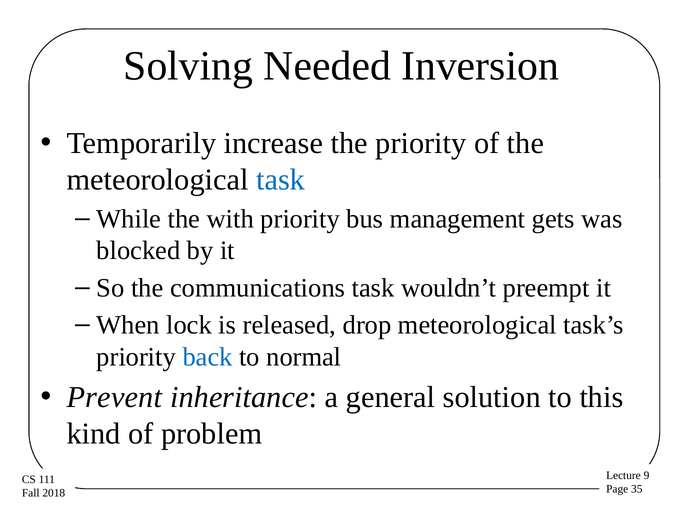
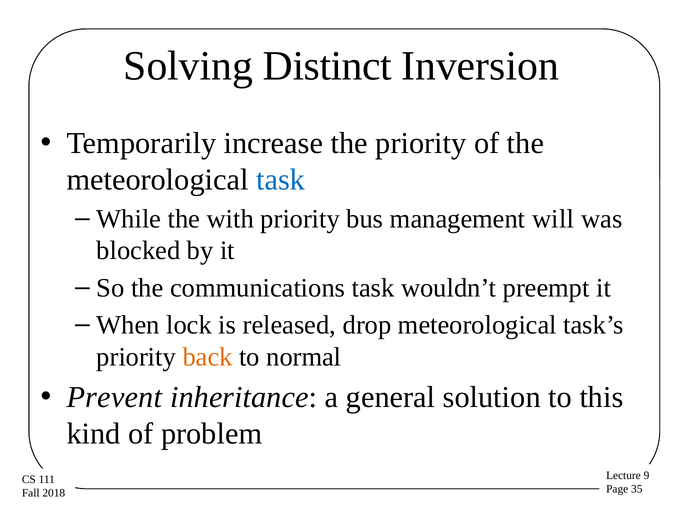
Needed: Needed -> Distinct
gets: gets -> will
back colour: blue -> orange
